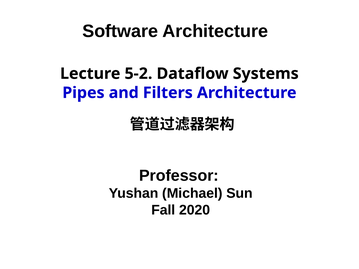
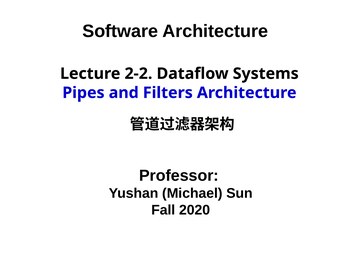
5-2: 5-2 -> 2-2
